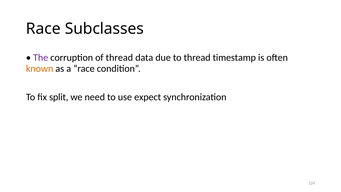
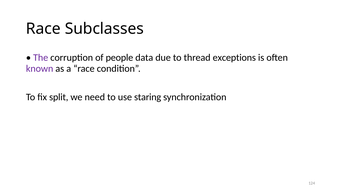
of thread: thread -> people
timestamp: timestamp -> exceptions
known colour: orange -> purple
expect: expect -> staring
